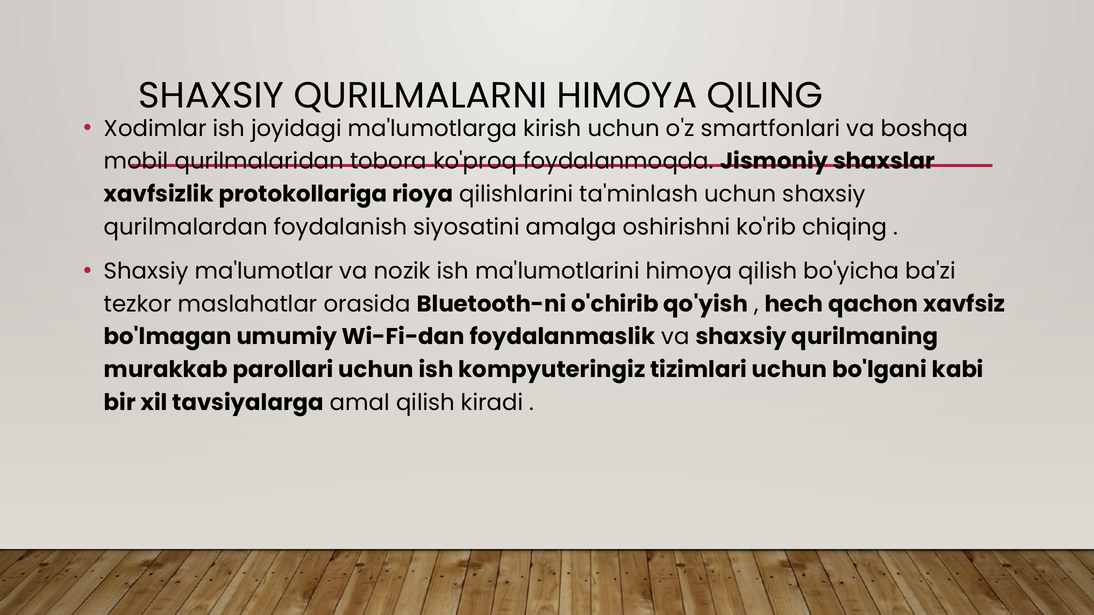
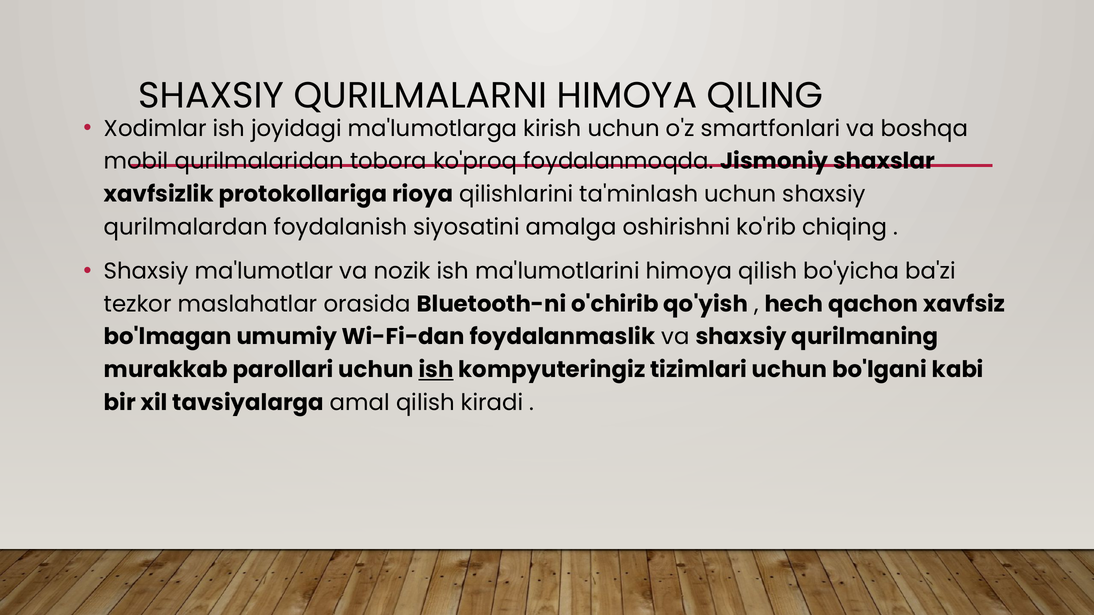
ish at (436, 370) underline: none -> present
